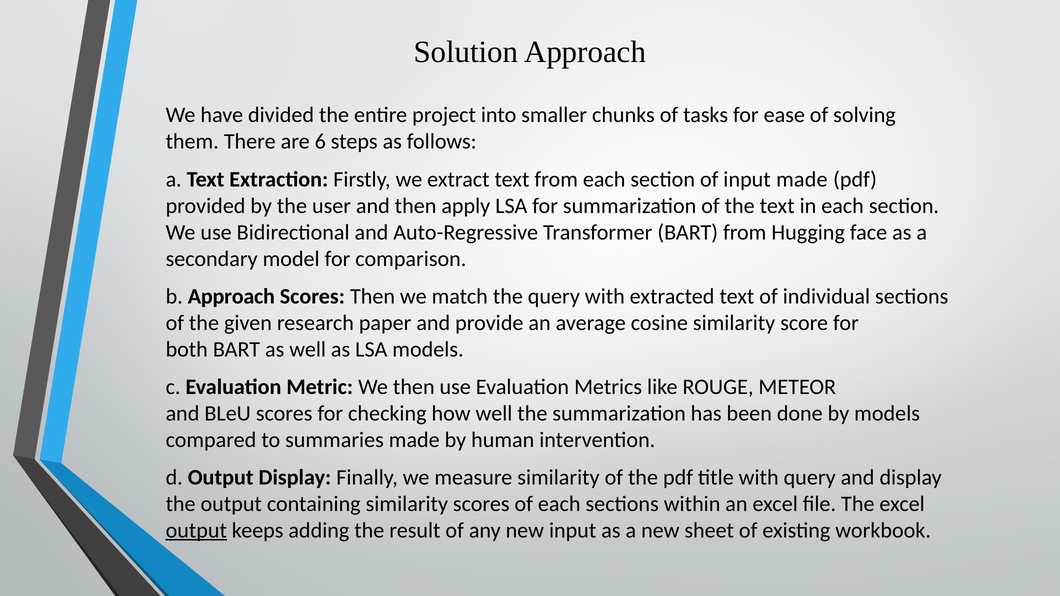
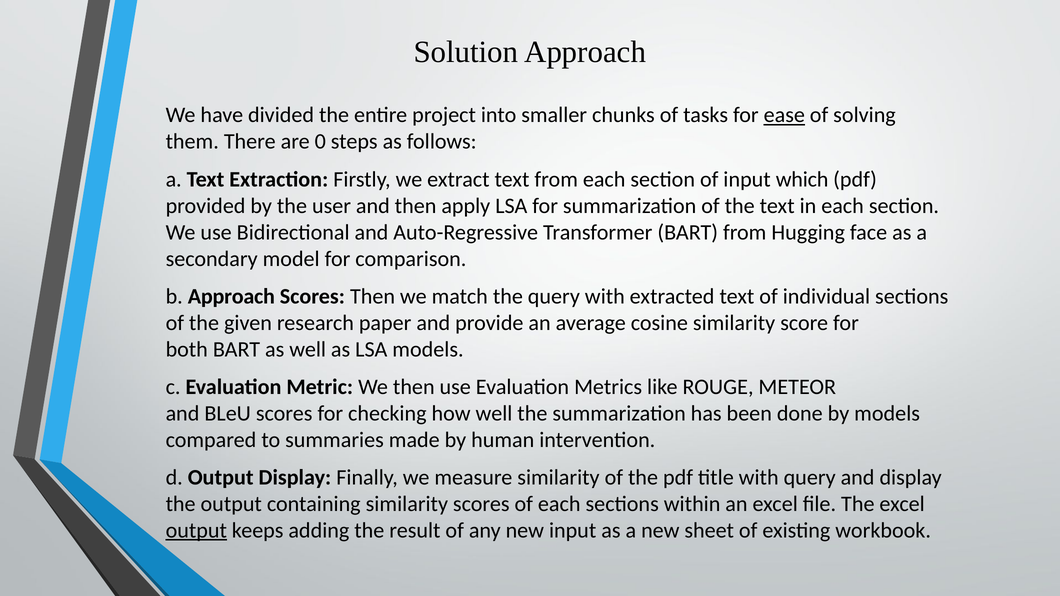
ease underline: none -> present
6: 6 -> 0
input made: made -> which
